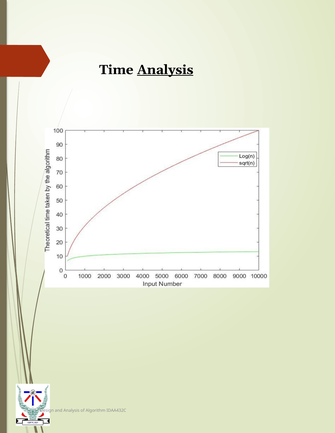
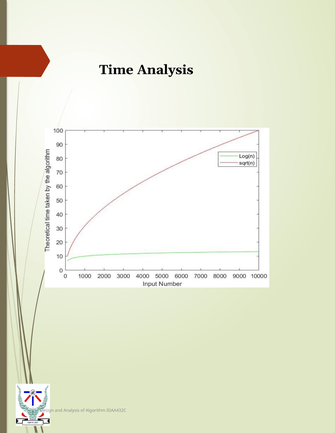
Analysis at (165, 70) underline: present -> none
